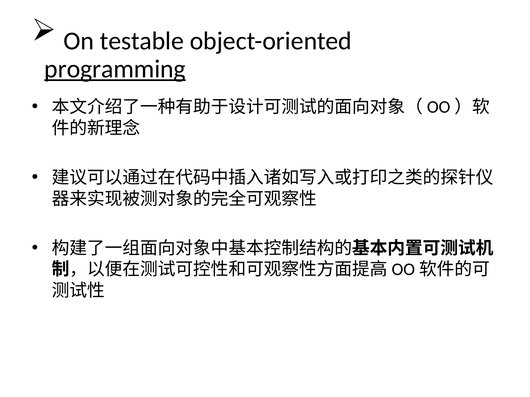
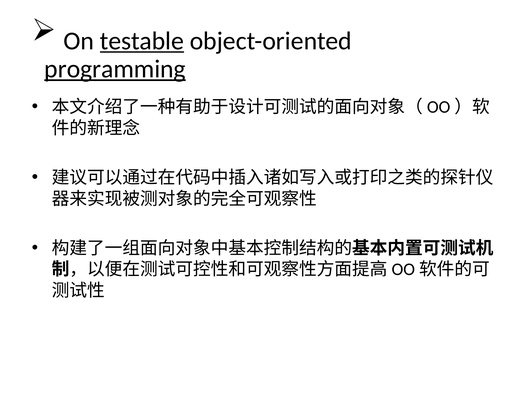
testable underline: none -> present
